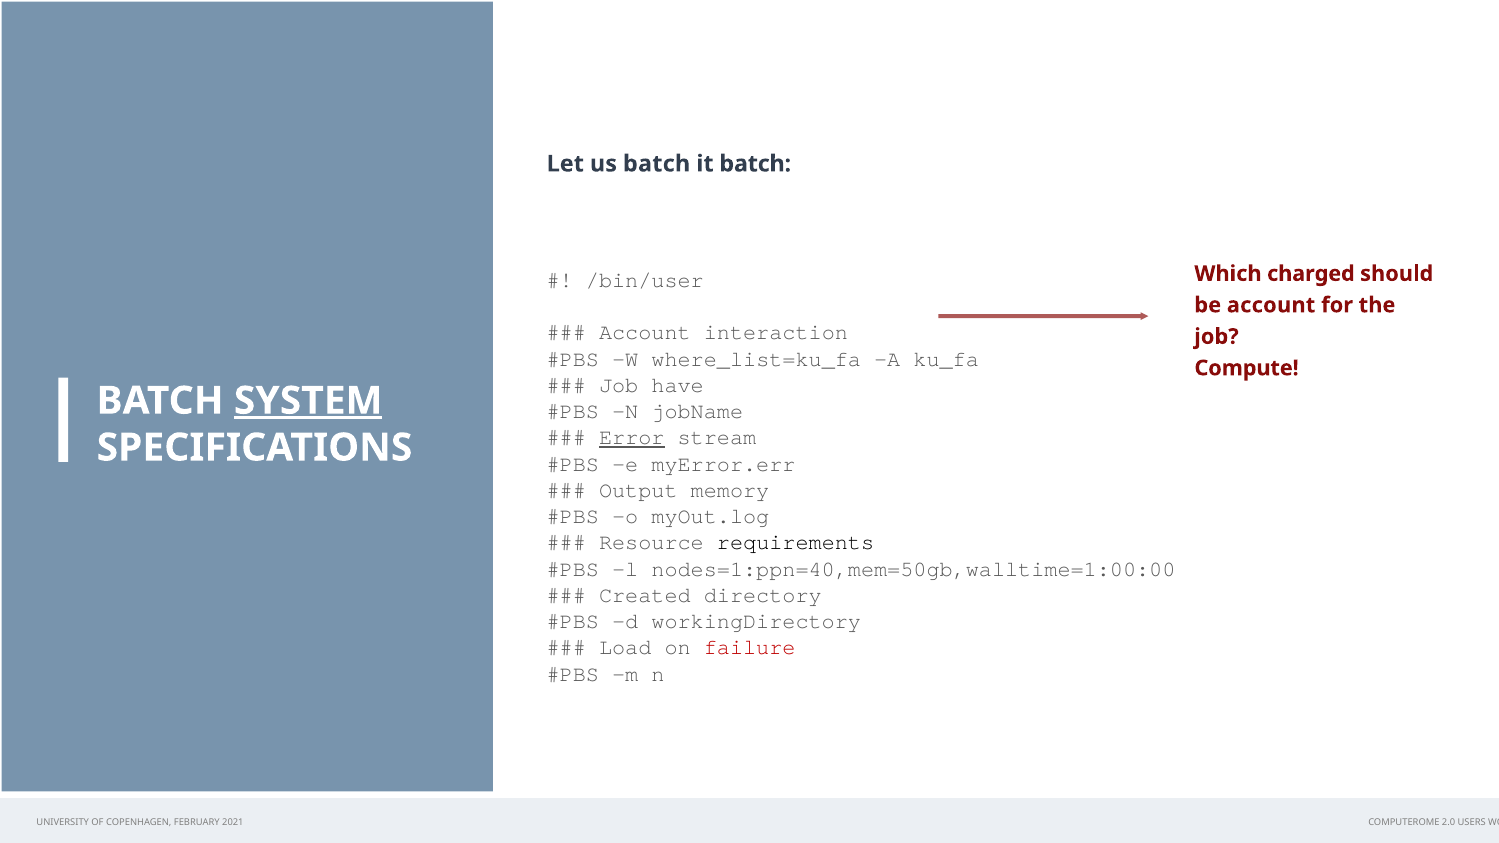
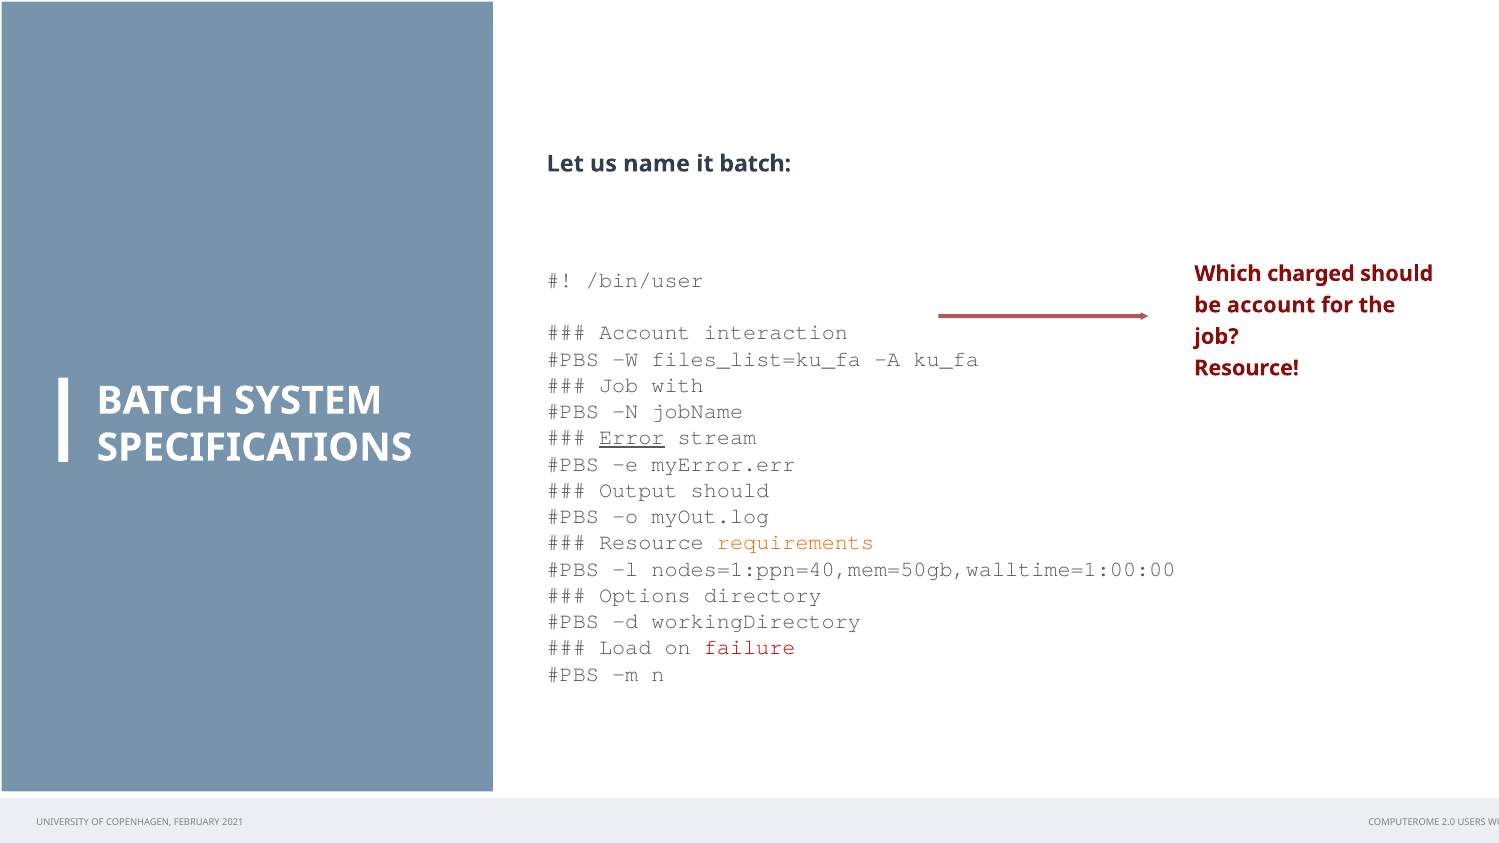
us batch: batch -> name
where_list=ku_fa: where_list=ku_fa -> files_list=ku_fa
Compute at (1247, 368): Compute -> Resource
have: have -> with
SYSTEM underline: present -> none
Output memory: memory -> should
requirements colour: black -> orange
Created: Created -> Options
